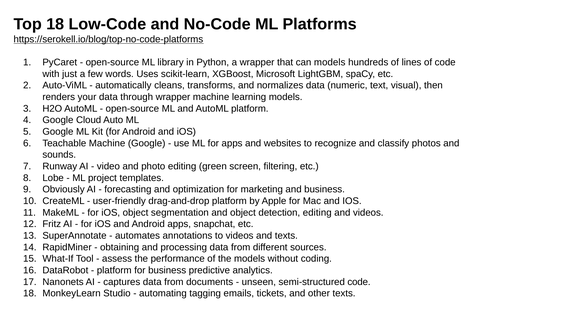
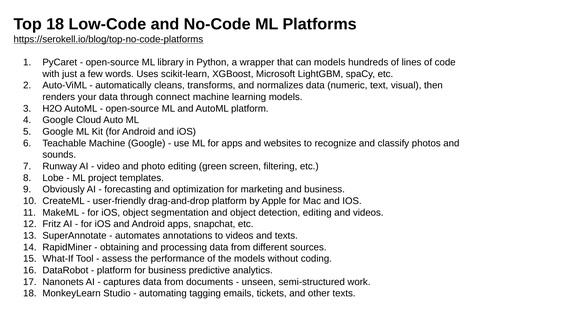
through wrapper: wrapper -> connect
semi-structured code: code -> work
